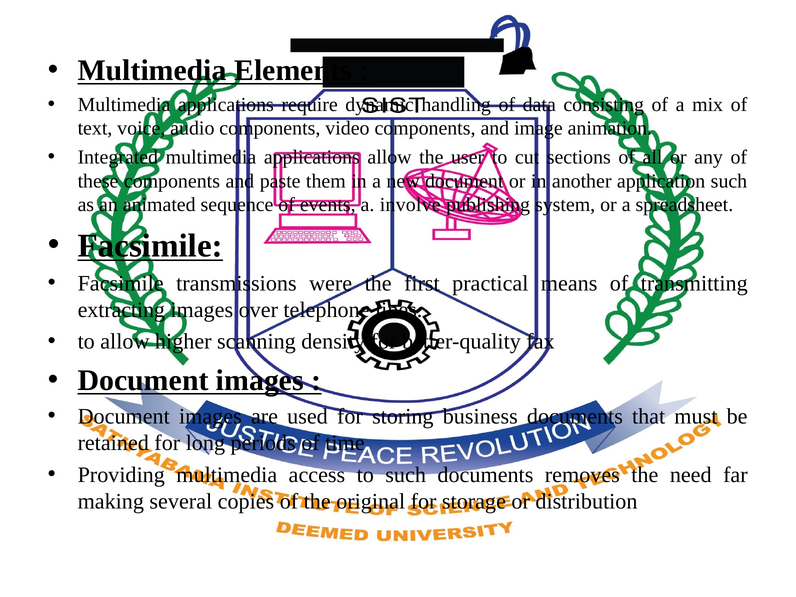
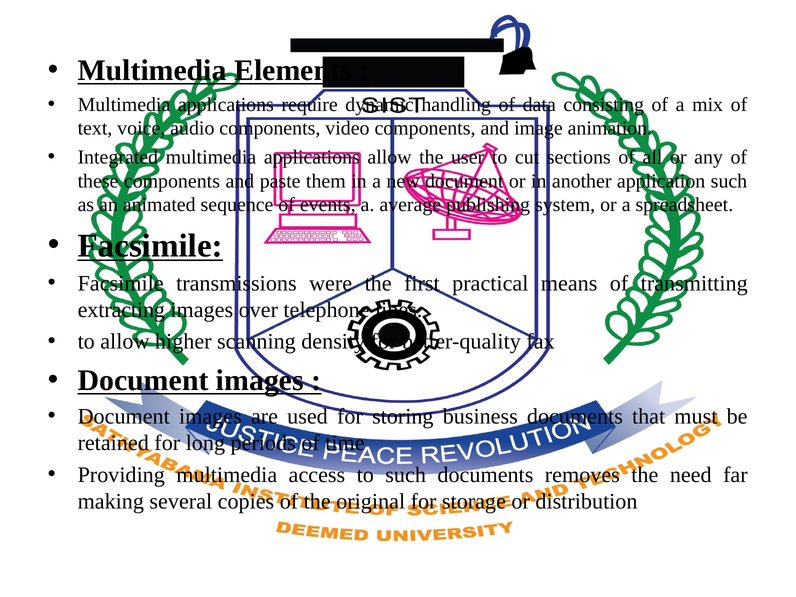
involve: involve -> average
